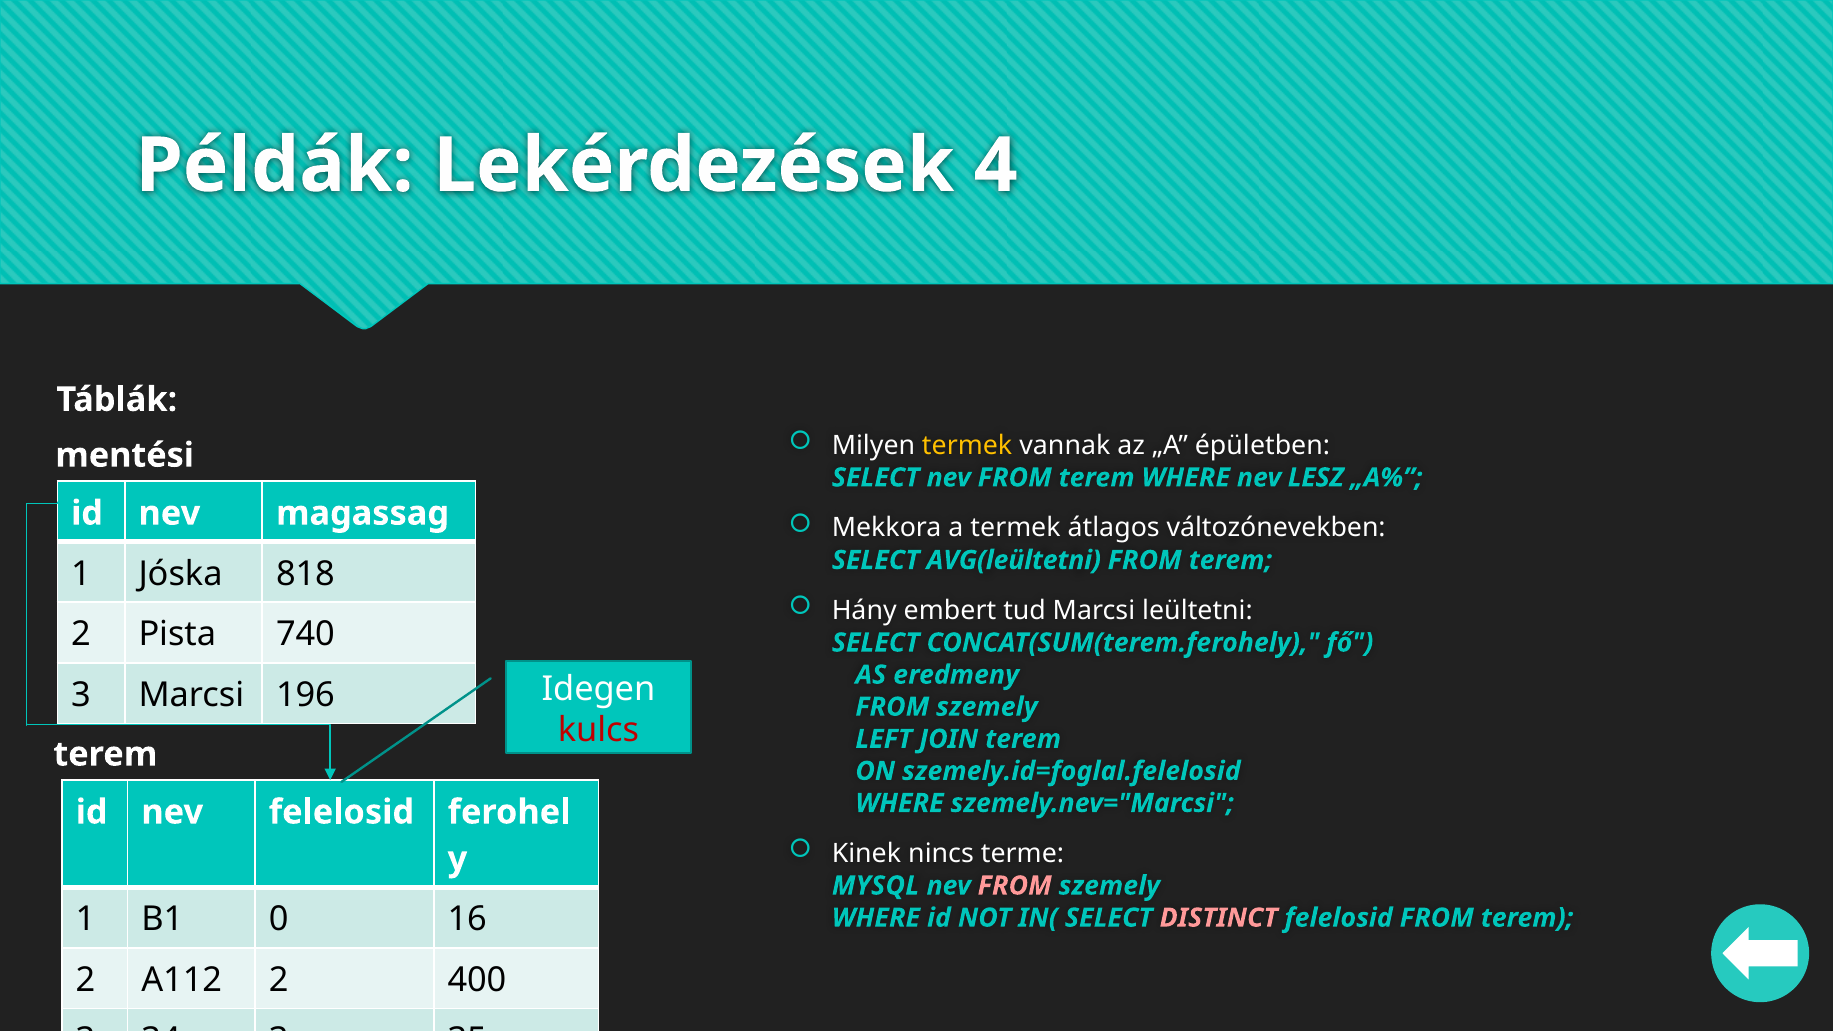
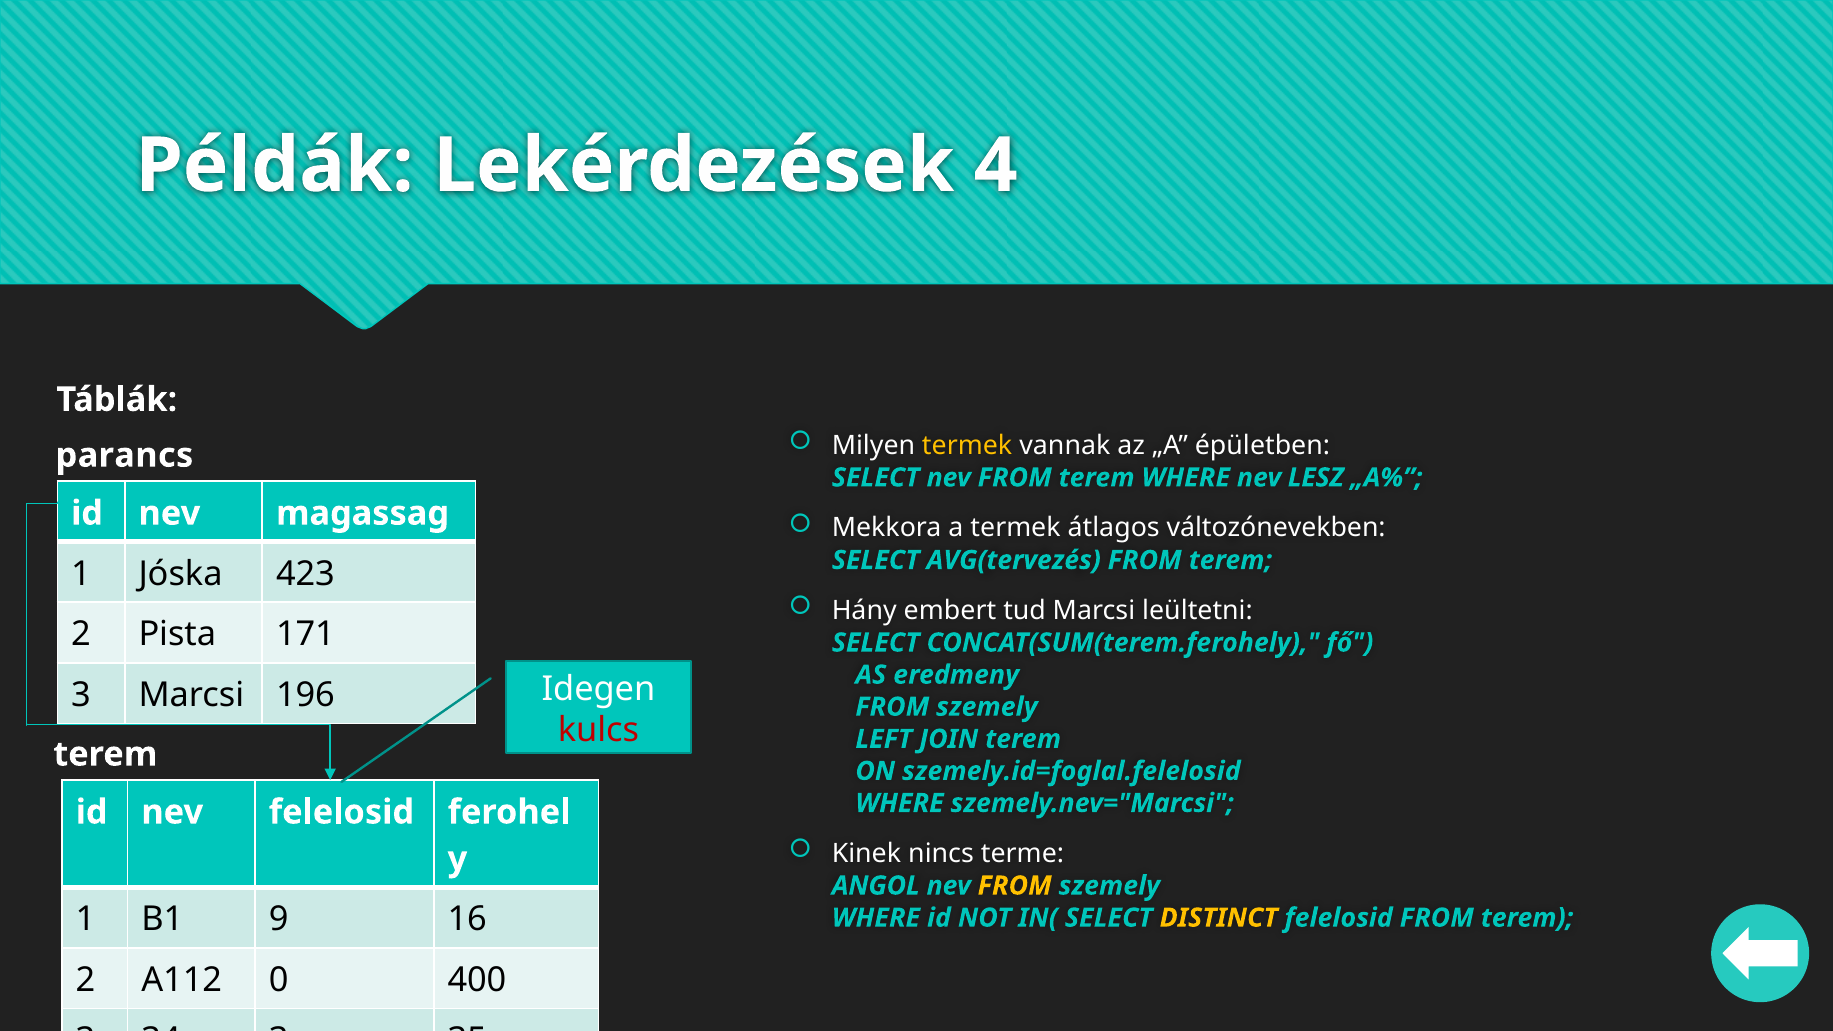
mentési: mentési -> parancs
AVG(leültetni: AVG(leültetni -> AVG(tervezés
818: 818 -> 423
740: 740 -> 171
MYSQL: MYSQL -> ANGOL
FROM at (1015, 886) colour: pink -> yellow
0: 0 -> 9
DISTINCT colour: pink -> yellow
A112 2: 2 -> 0
